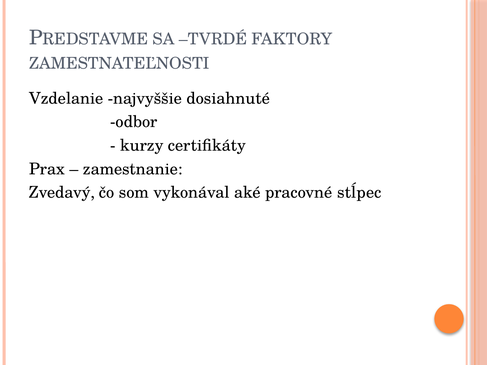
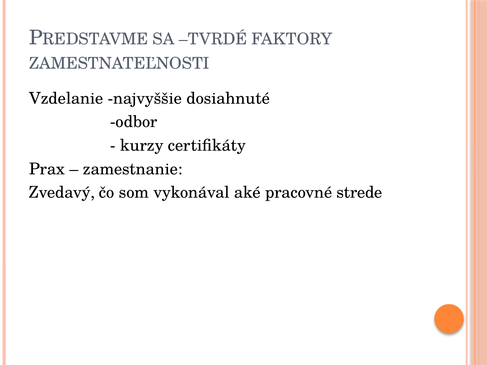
stĺpec: stĺpec -> strede
